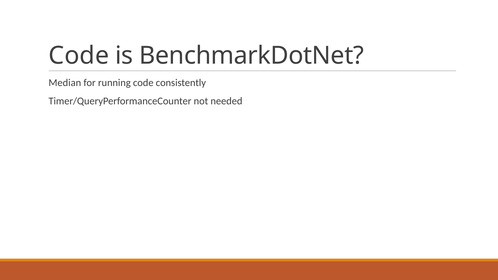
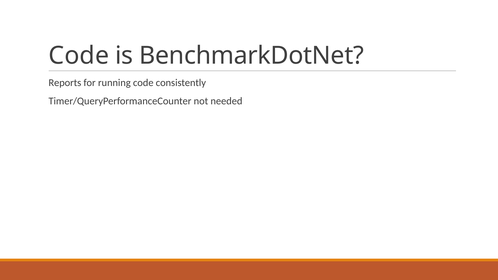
Median: Median -> Reports
